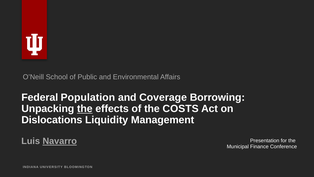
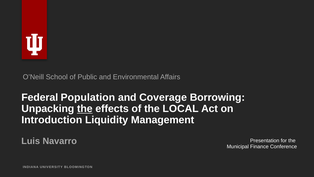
COSTS: COSTS -> LOCAL
Dislocations: Dislocations -> Introduction
Navarro underline: present -> none
